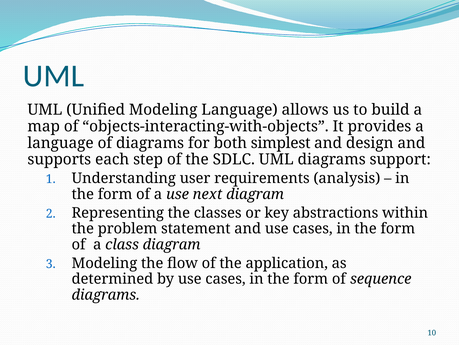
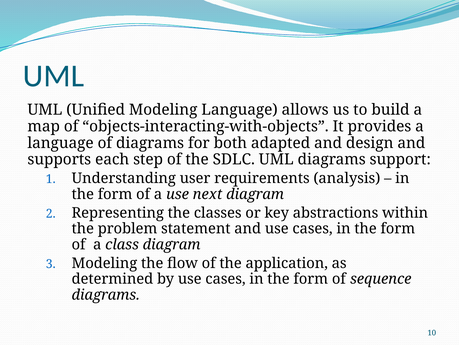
simplest: simplest -> adapted
